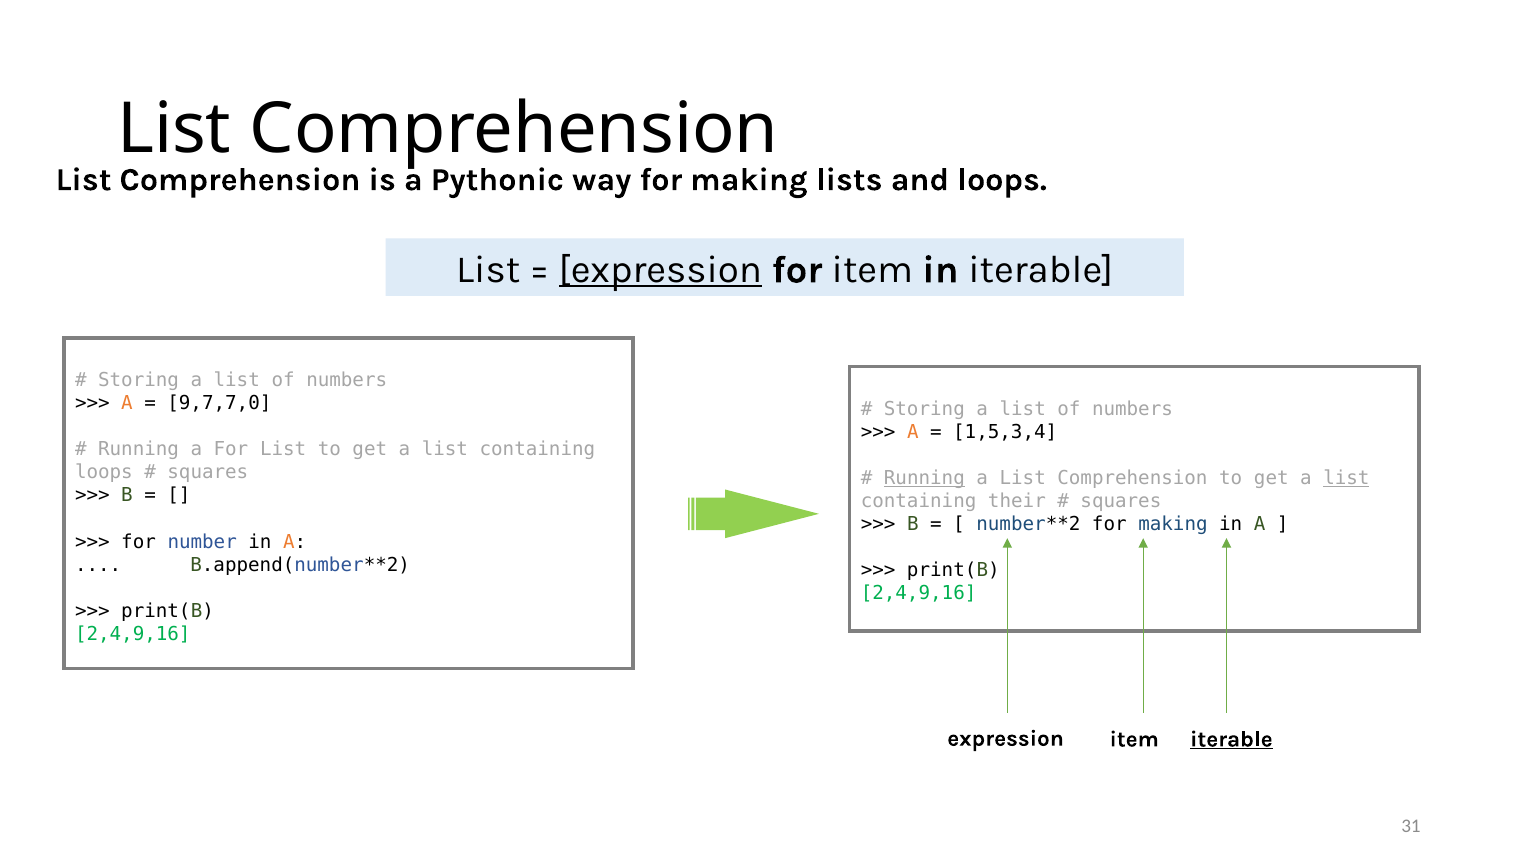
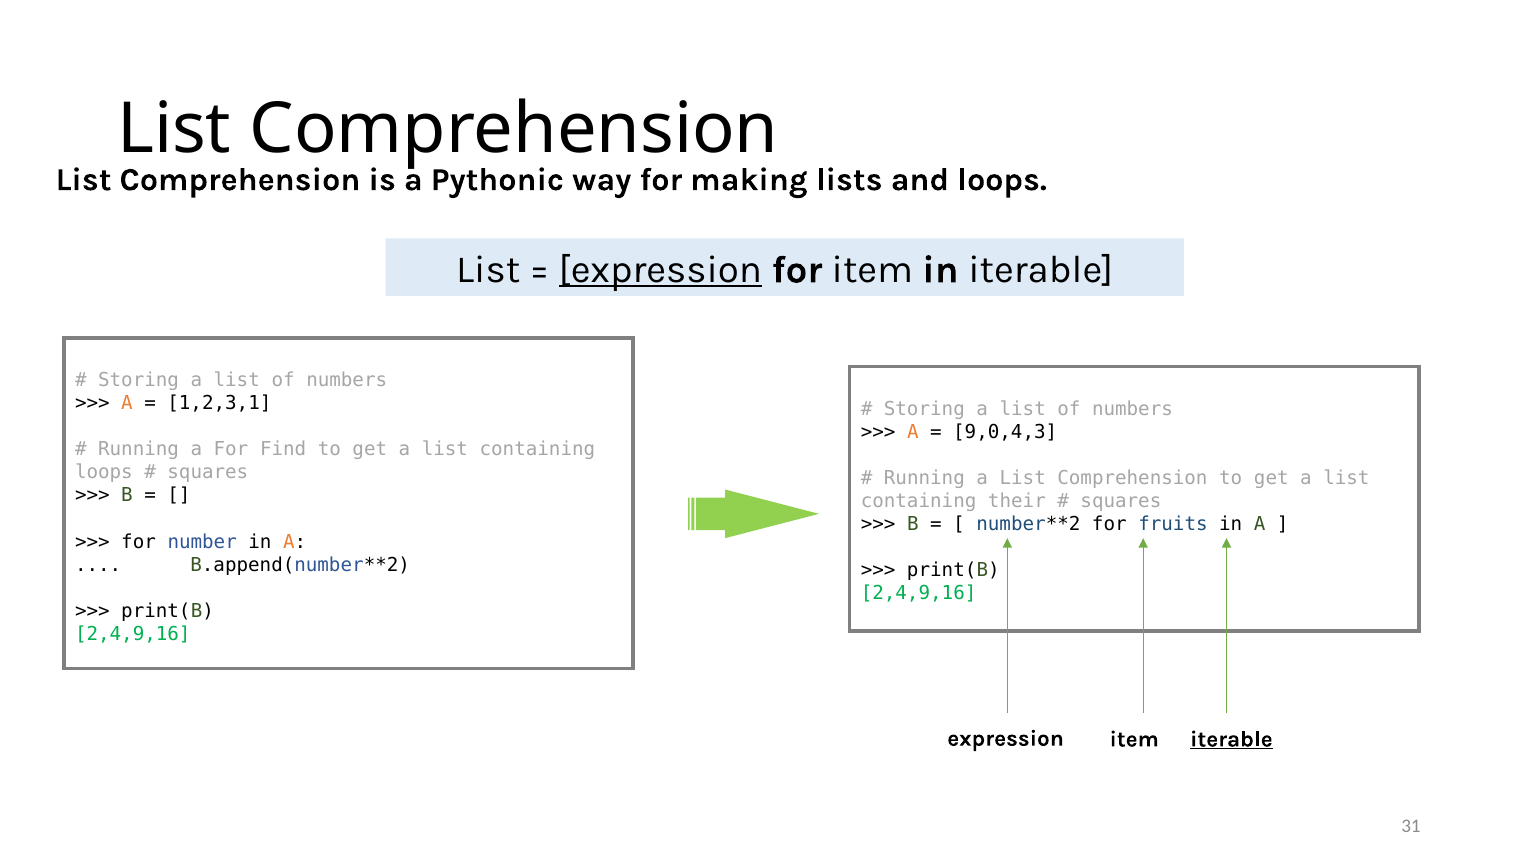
9,7,7,0: 9,7,7,0 -> 1,2,3,1
1,5,3,4: 1,5,3,4 -> 9,0,4,3
For List: List -> Find
Running at (924, 478) underline: present -> none
list at (1346, 478) underline: present -> none
making at (1173, 524): making -> fruits
